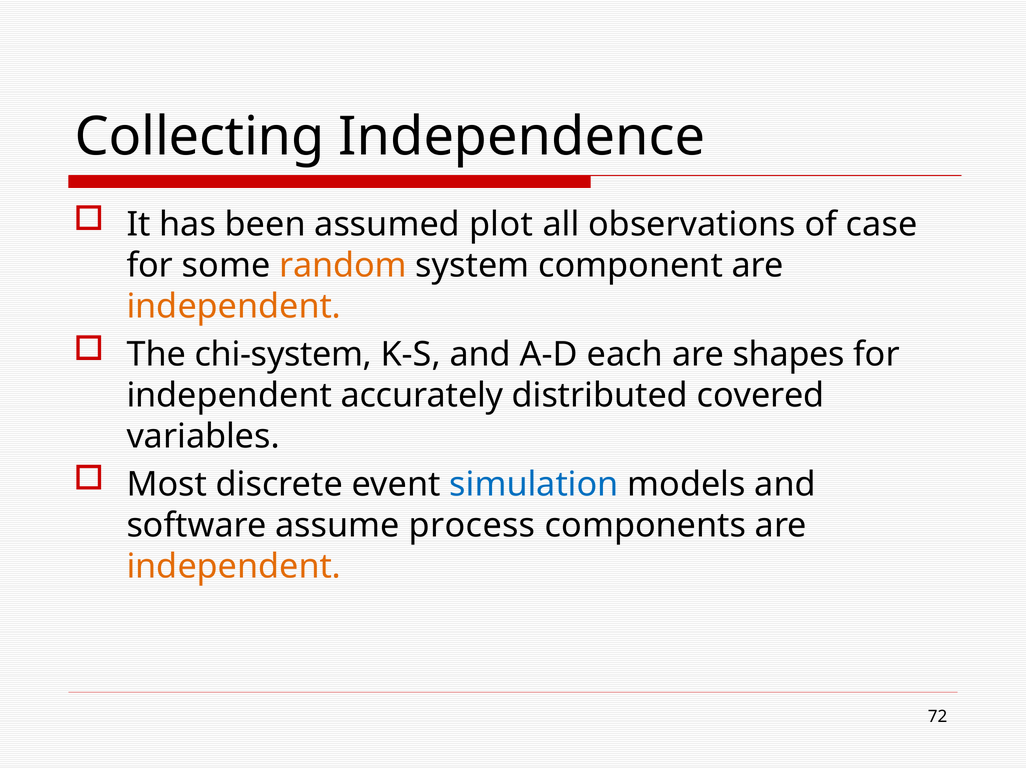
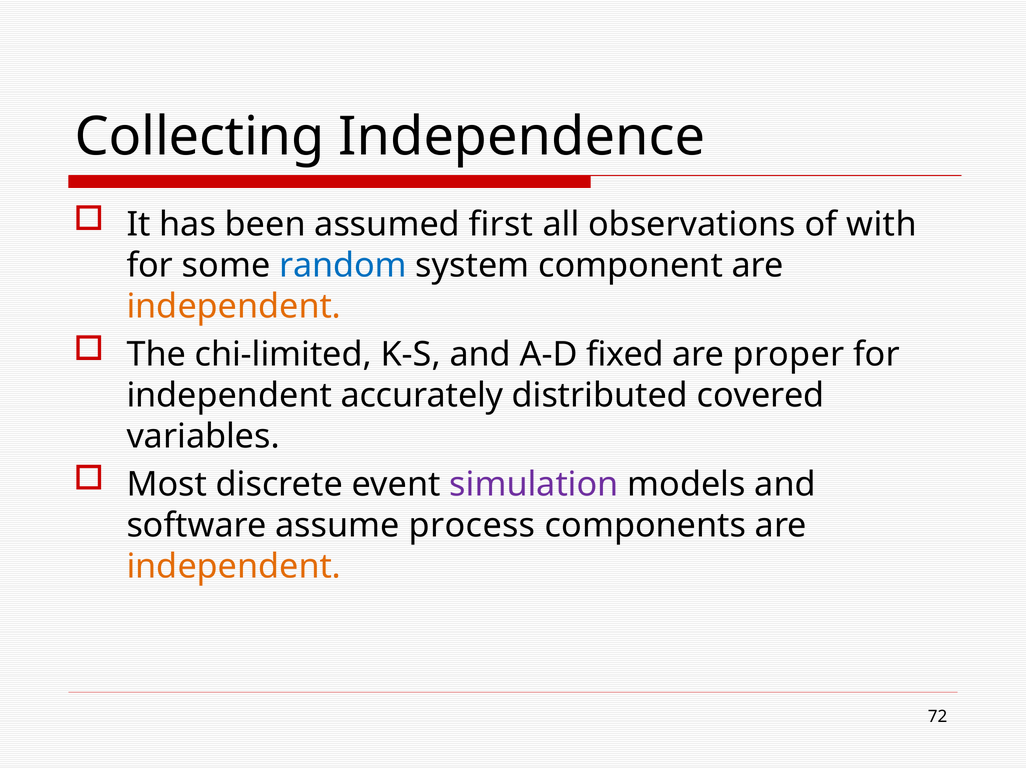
plot: plot -> first
case: case -> with
random colour: orange -> blue
chi-system: chi-system -> chi-limited
each: each -> fixed
shapes: shapes -> proper
simulation colour: blue -> purple
